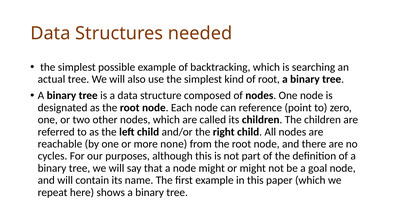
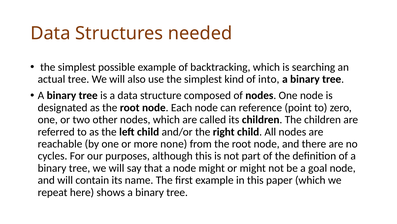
of root: root -> into
